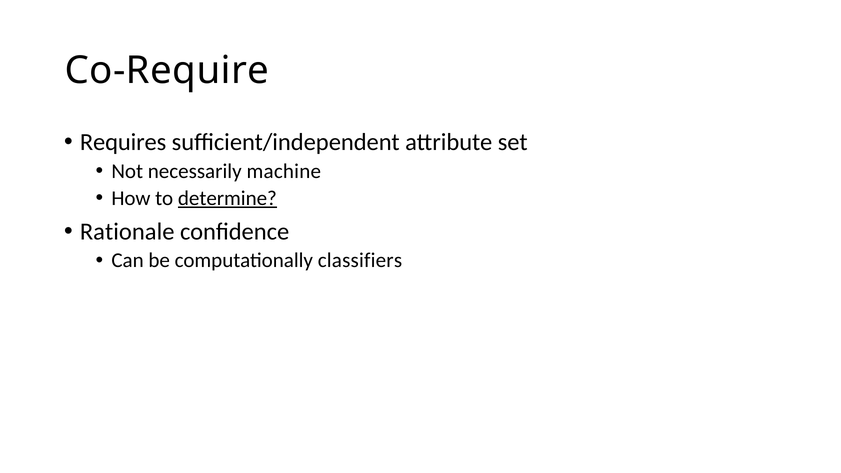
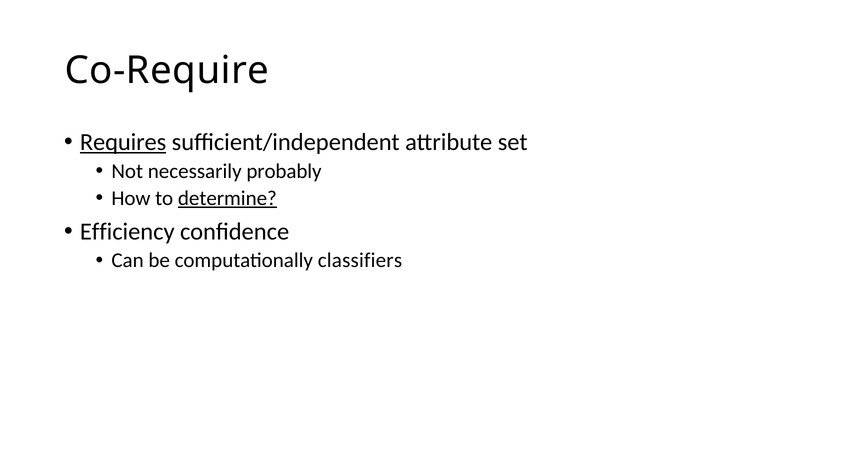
Requires underline: none -> present
machine: machine -> probably
Rationale: Rationale -> Efficiency
